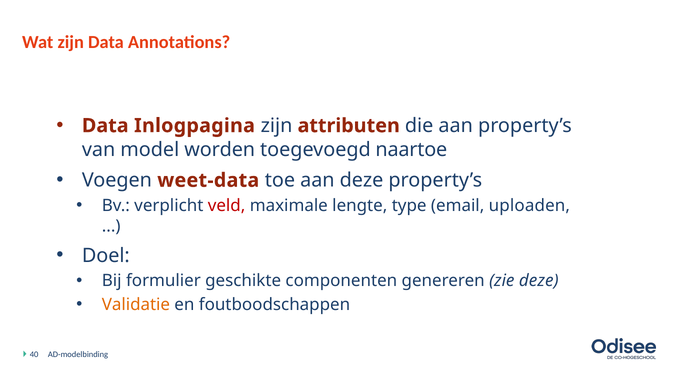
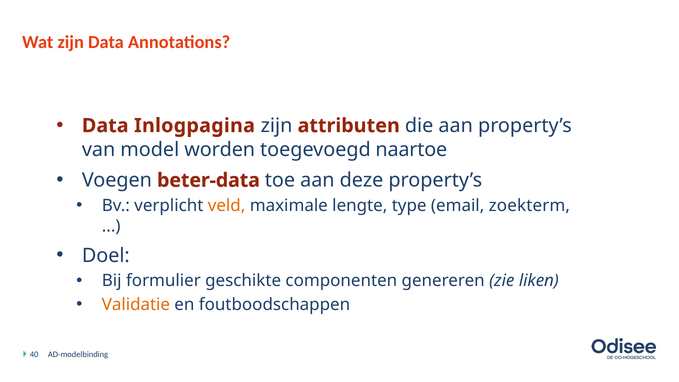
weet-data: weet-data -> beter-data
veld colour: red -> orange
uploaden: uploaden -> zoekterm
zie deze: deze -> liken
